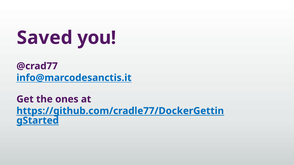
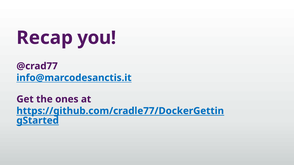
Saved: Saved -> Recap
